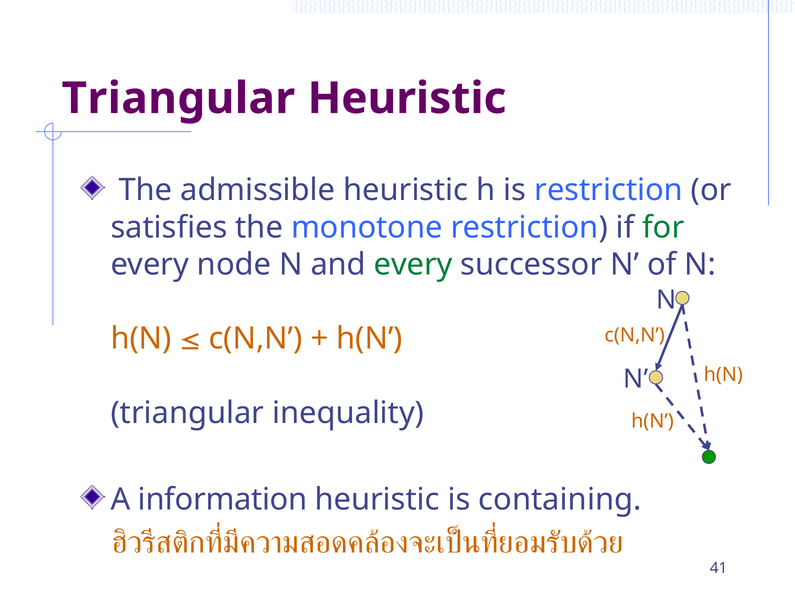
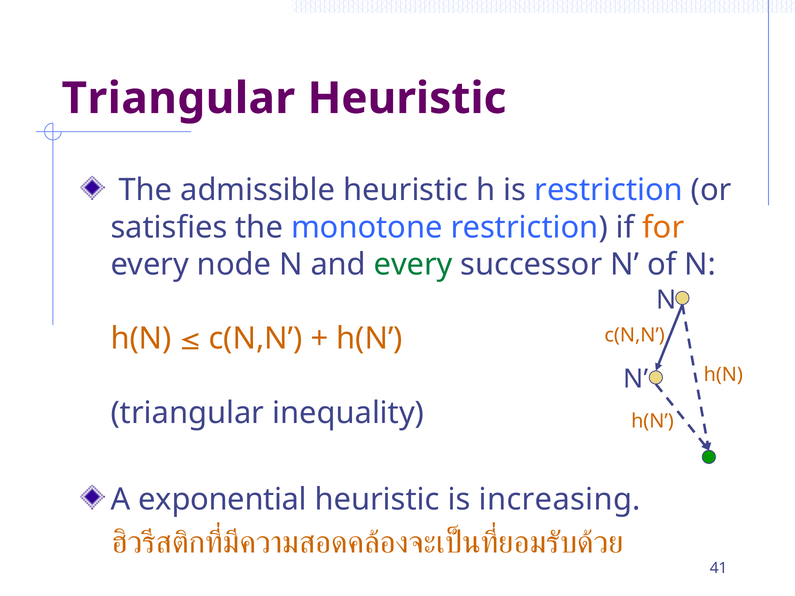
for colour: green -> orange
information: information -> exponential
containing: containing -> increasing
